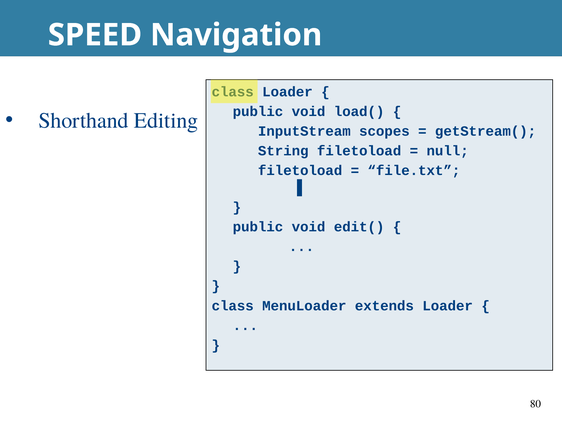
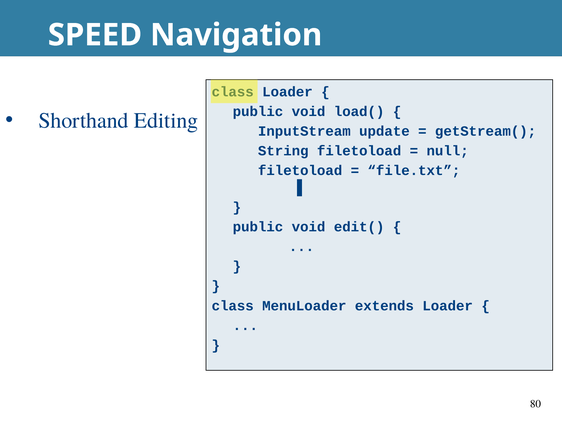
scopes: scopes -> update
